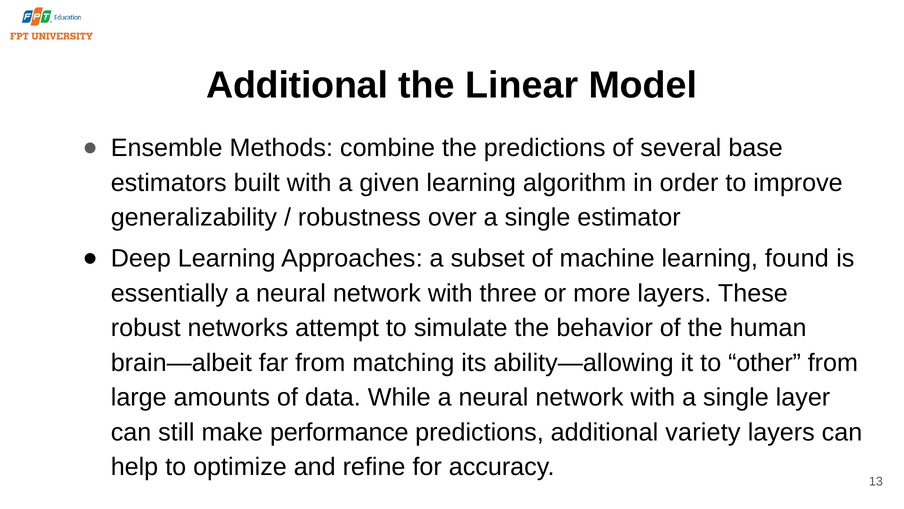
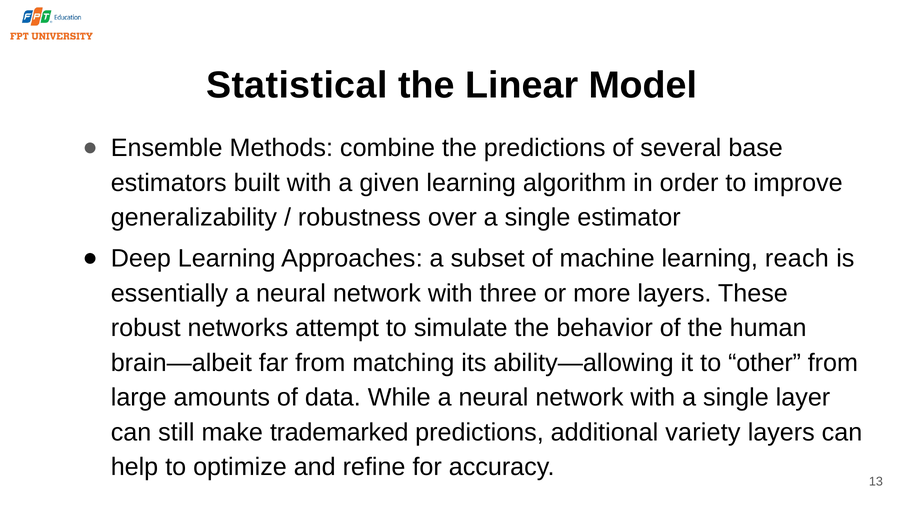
Additional at (297, 85): Additional -> Statistical
found: found -> reach
performance: performance -> trademarked
